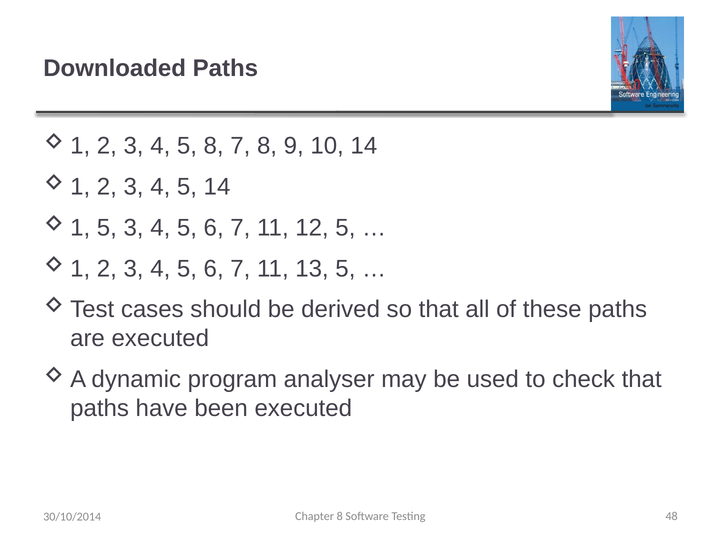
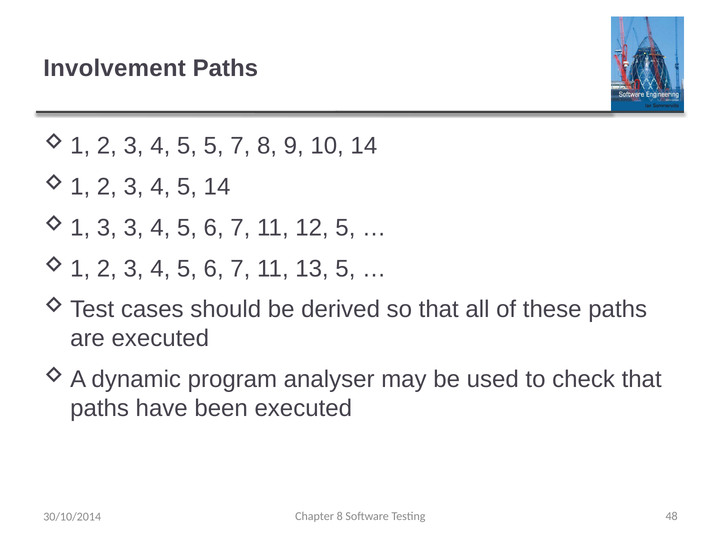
Downloaded: Downloaded -> Involvement
5 8: 8 -> 5
5 at (107, 228): 5 -> 3
